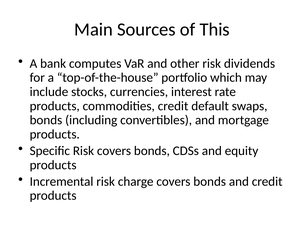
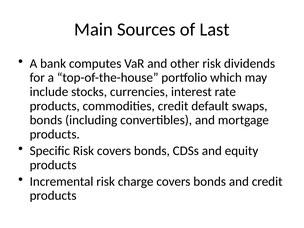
This: This -> Last
